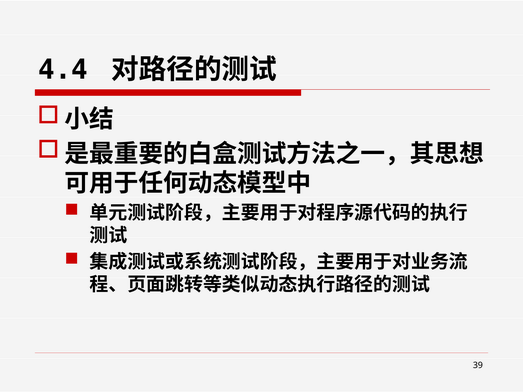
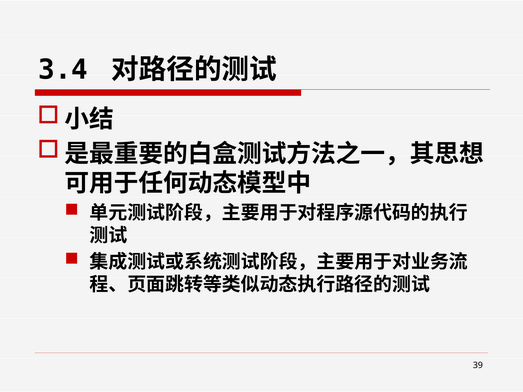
4.4: 4.4 -> 3.4
